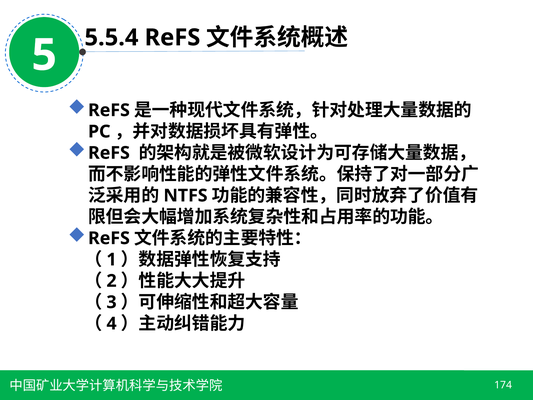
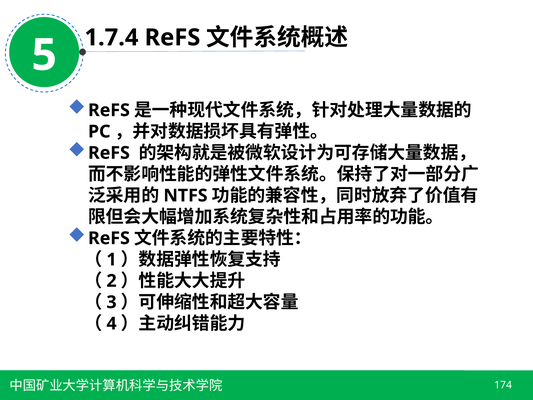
5.5.4: 5.5.4 -> 1.7.4
